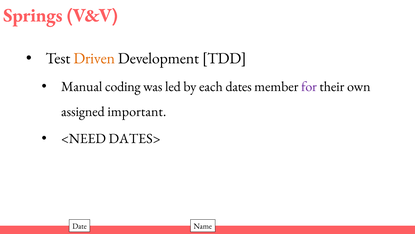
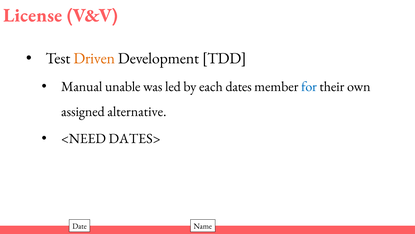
Springs: Springs -> License
coding: coding -> unable
for colour: purple -> blue
important: important -> alternative
